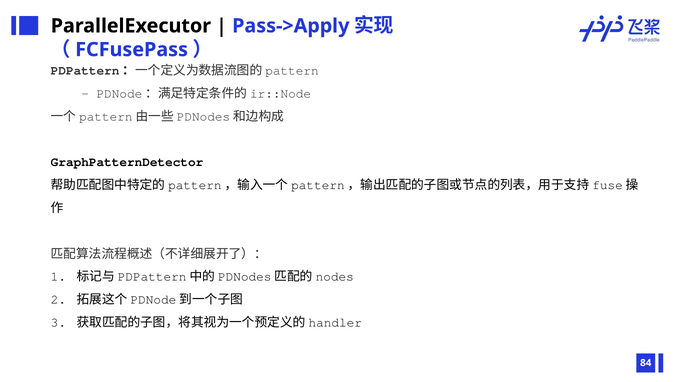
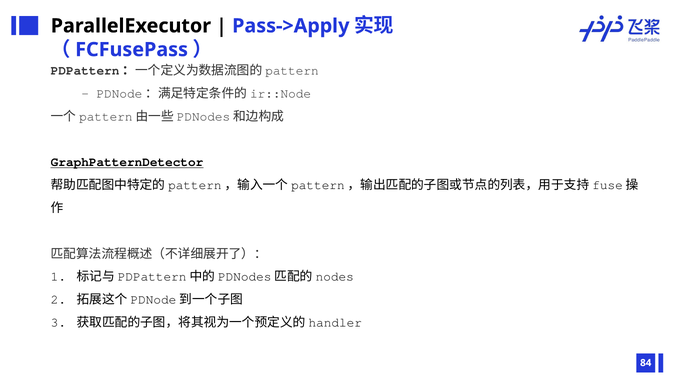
GraphPatternDetector underline: none -> present
